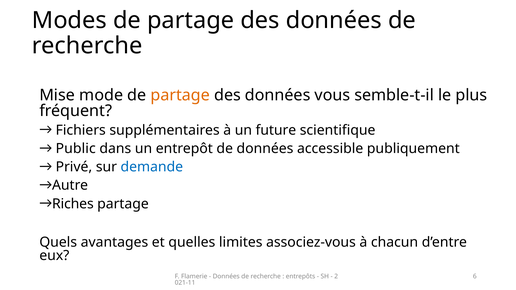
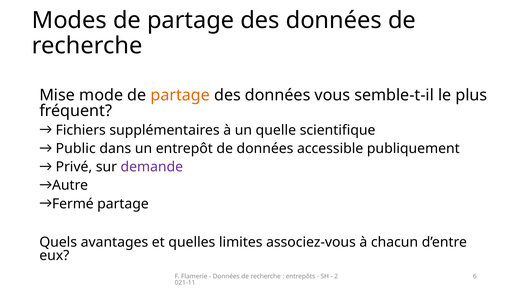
future: future -> quelle
demande colour: blue -> purple
Riches: Riches -> Fermé
